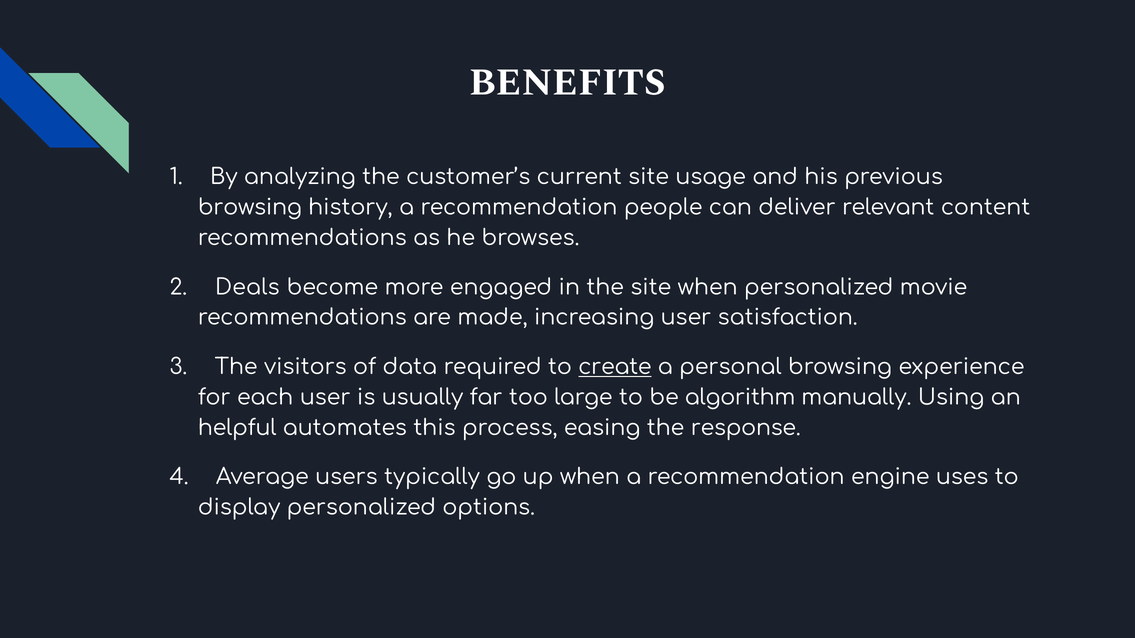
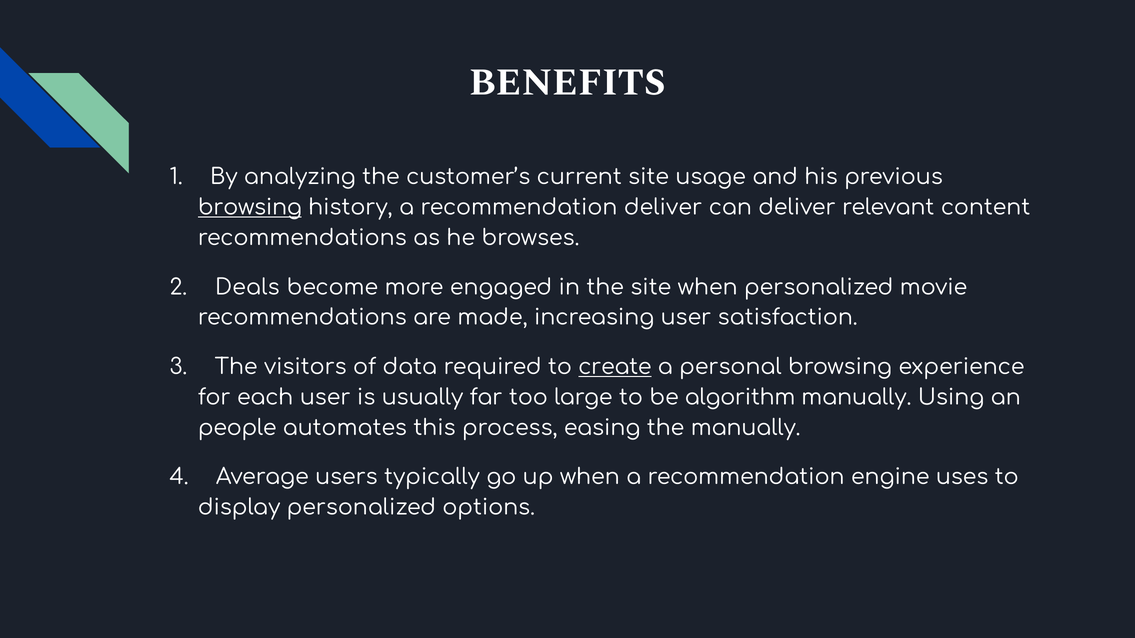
browsing at (250, 208) underline: none -> present
recommendation people: people -> deliver
helpful: helpful -> people
the response: response -> manually
